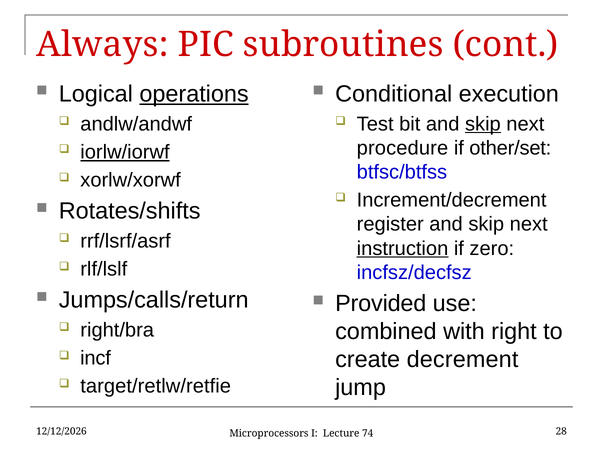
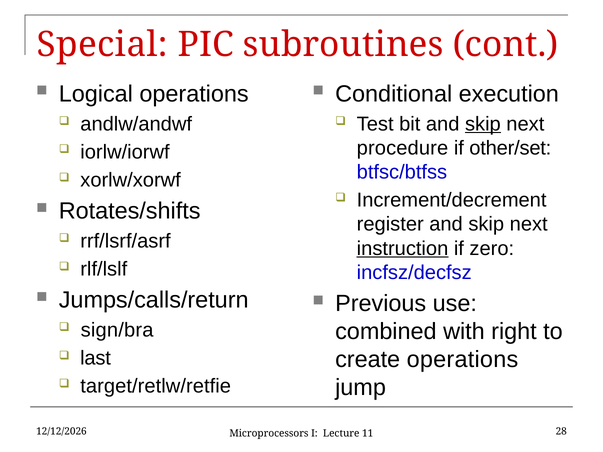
Always: Always -> Special
operations at (194, 94) underline: present -> none
iorlw/iorwf underline: present -> none
Provided: Provided -> Previous
right/bra: right/bra -> sign/bra
create decrement: decrement -> operations
incf: incf -> last
74: 74 -> 11
